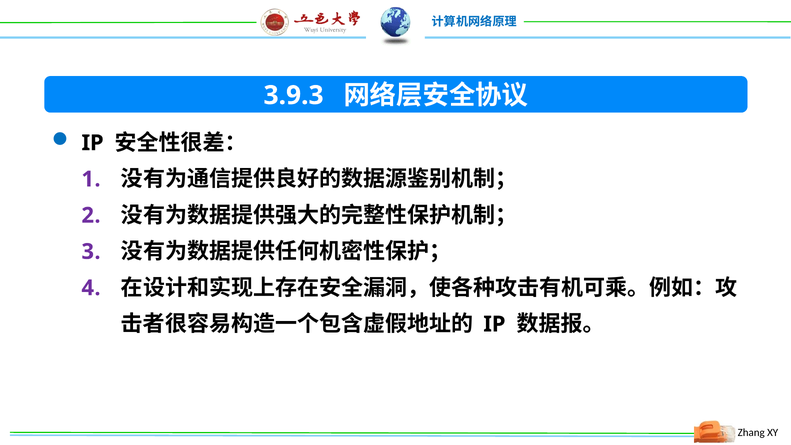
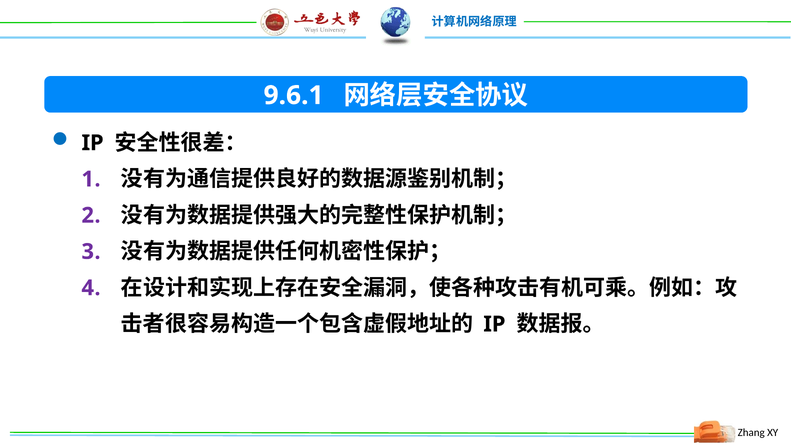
3.9.3: 3.9.3 -> 9.6.1
